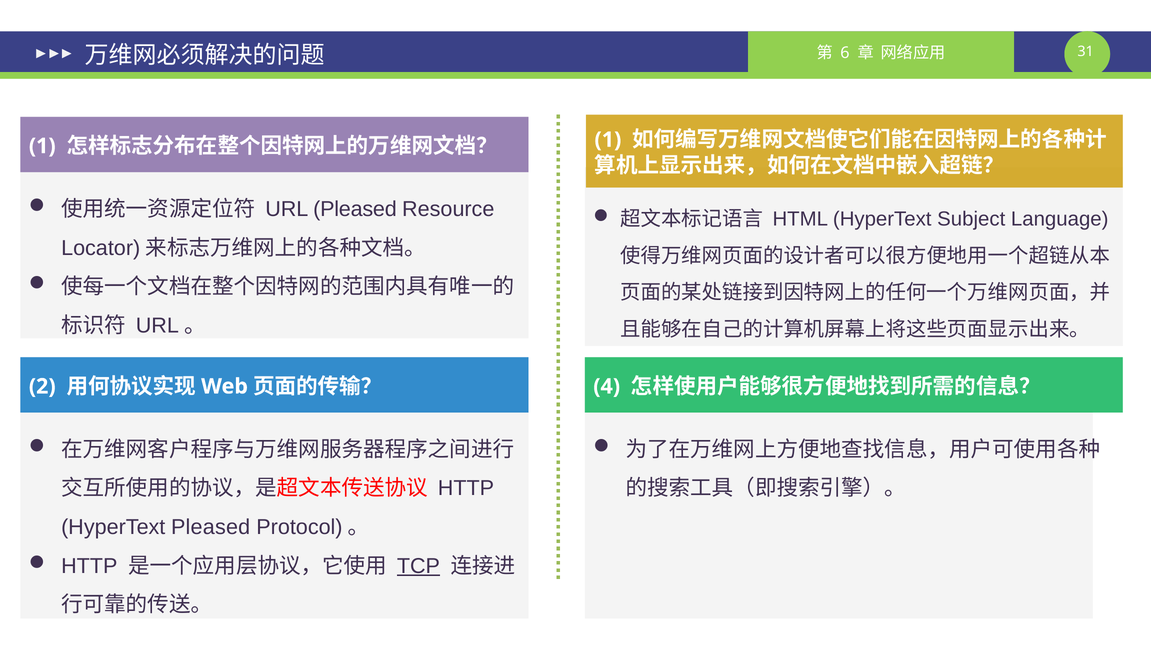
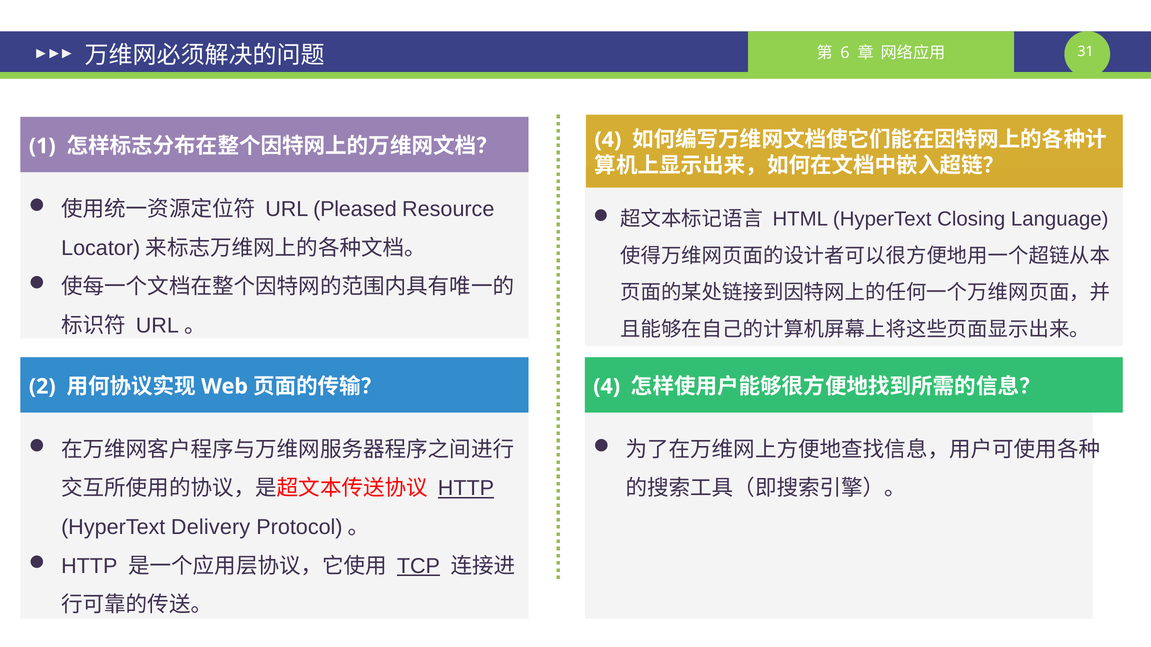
1 at (608, 140): 1 -> 4
Subject: Subject -> Closing
HTTP at (466, 488) underline: none -> present
HyperText Pleased: Pleased -> Delivery
